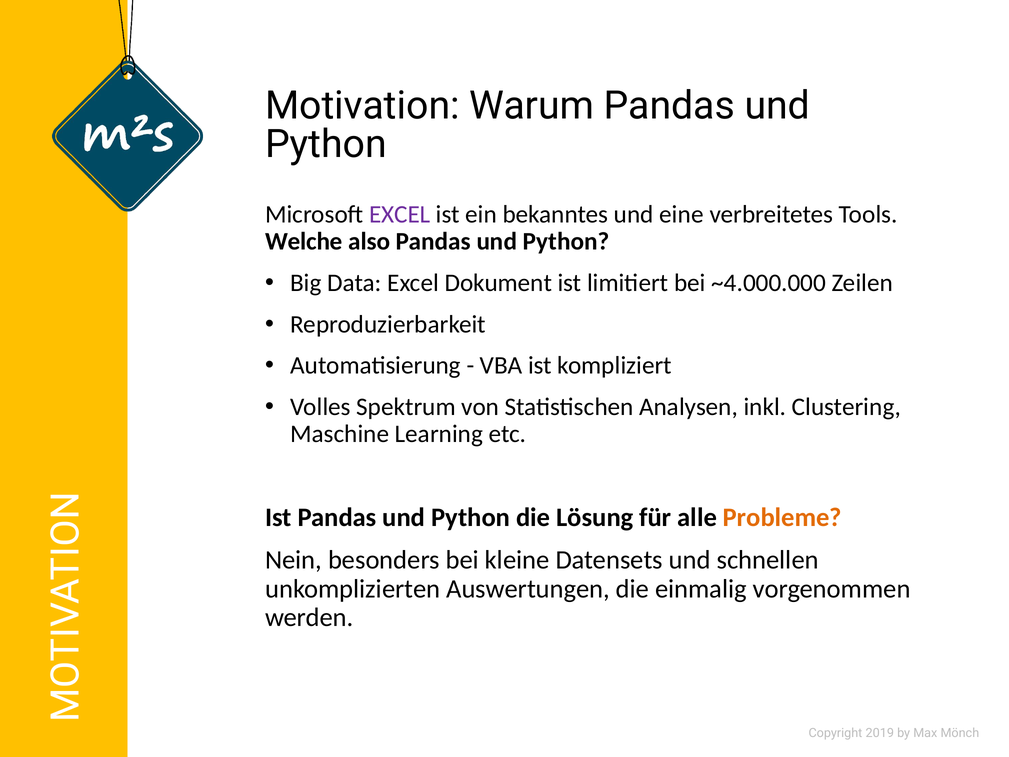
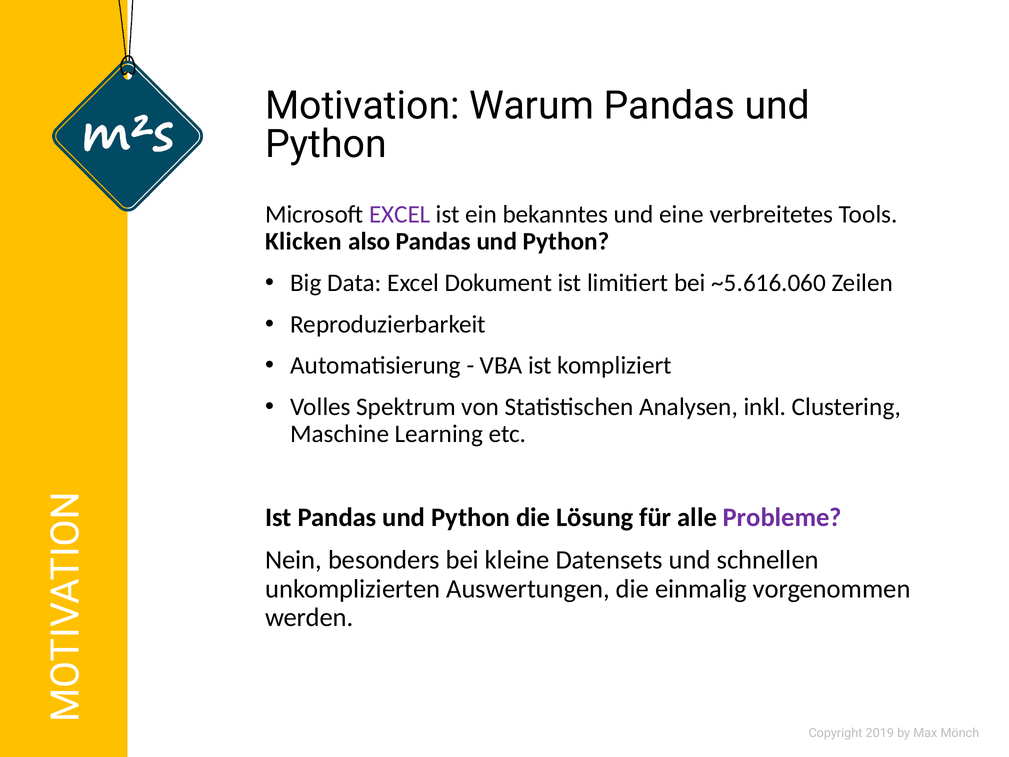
Welche: Welche -> Klicken
~4.000.000: ~4.000.000 -> ~5.616.060
Probleme colour: orange -> purple
